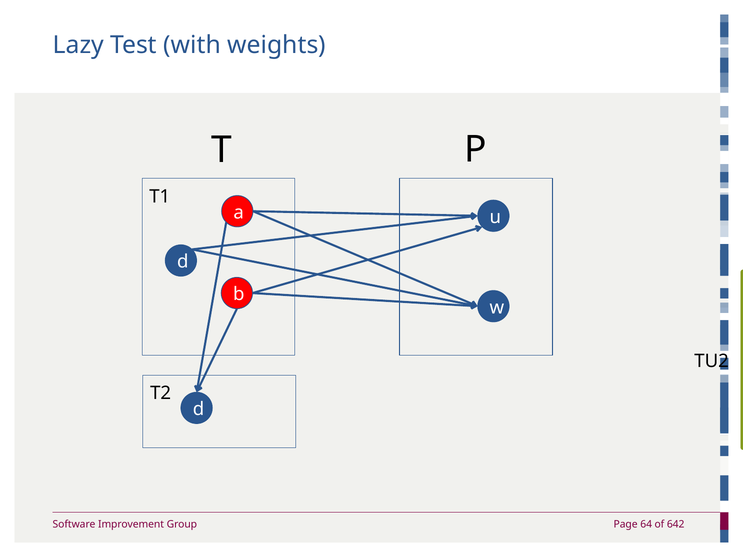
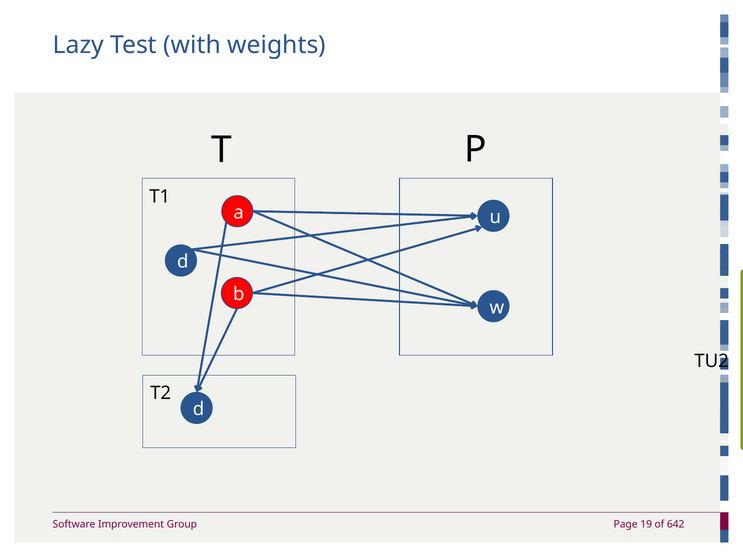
64: 64 -> 19
